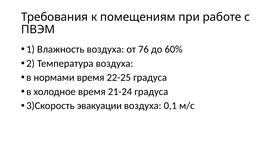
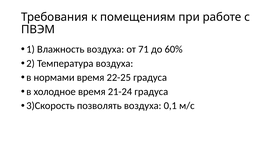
76: 76 -> 71
эвакуации: эвакуации -> позволять
